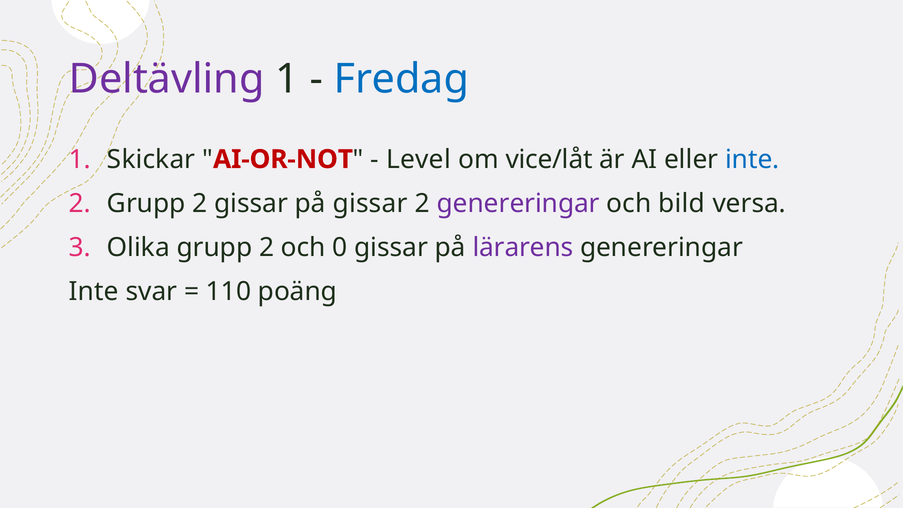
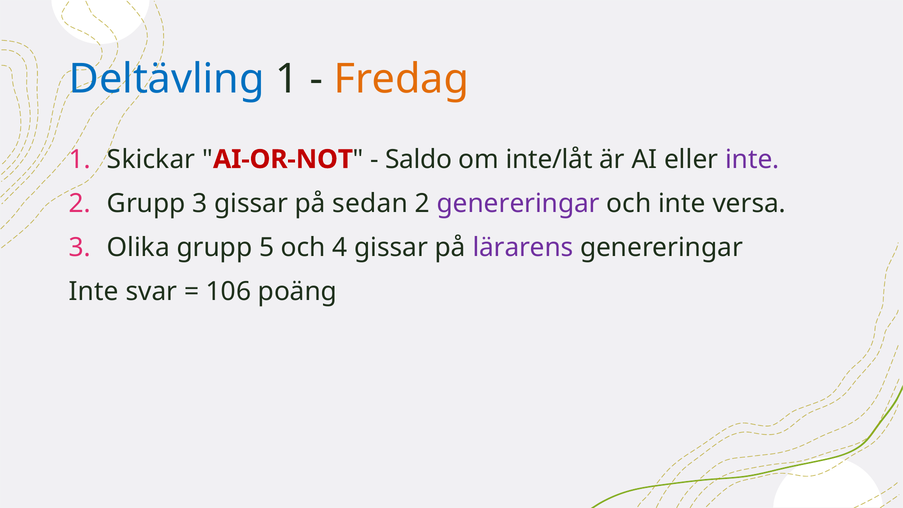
Deltävling colour: purple -> blue
Fredag colour: blue -> orange
Level: Level -> Saldo
vice/låt: vice/låt -> inte/låt
inte at (752, 159) colour: blue -> purple
2 Grupp 2: 2 -> 3
på gissar: gissar -> sedan
och bild: bild -> inte
2 at (267, 248): 2 -> 5
0: 0 -> 4
110: 110 -> 106
